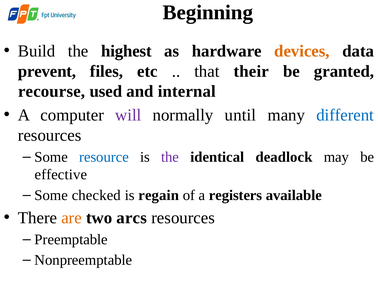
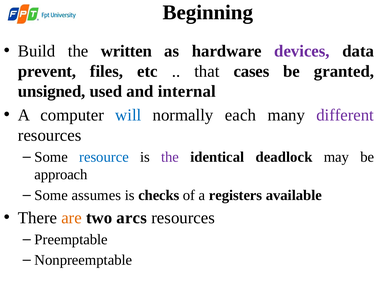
highest: highest -> written
devices colour: orange -> purple
their: their -> cases
recourse: recourse -> unsigned
will colour: purple -> blue
until: until -> each
different colour: blue -> purple
effective: effective -> approach
checked: checked -> assumes
regain: regain -> checks
